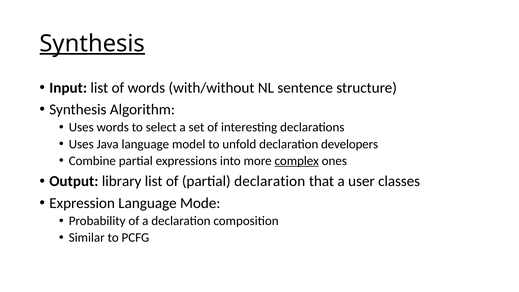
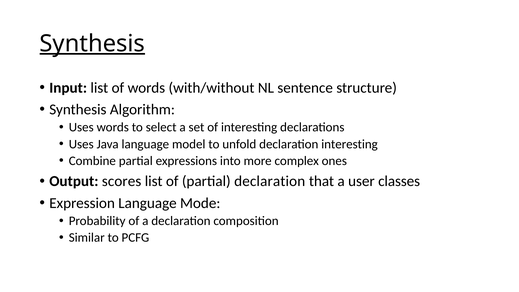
declaration developers: developers -> interesting
complex underline: present -> none
library: library -> scores
